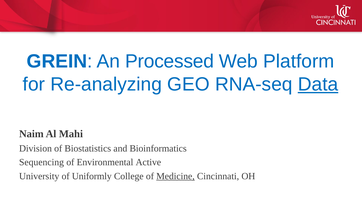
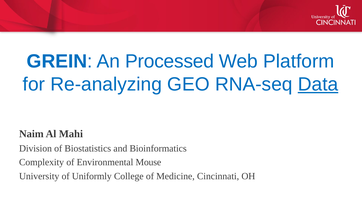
Sequencing: Sequencing -> Complexity
Active: Active -> Mouse
Medicine underline: present -> none
